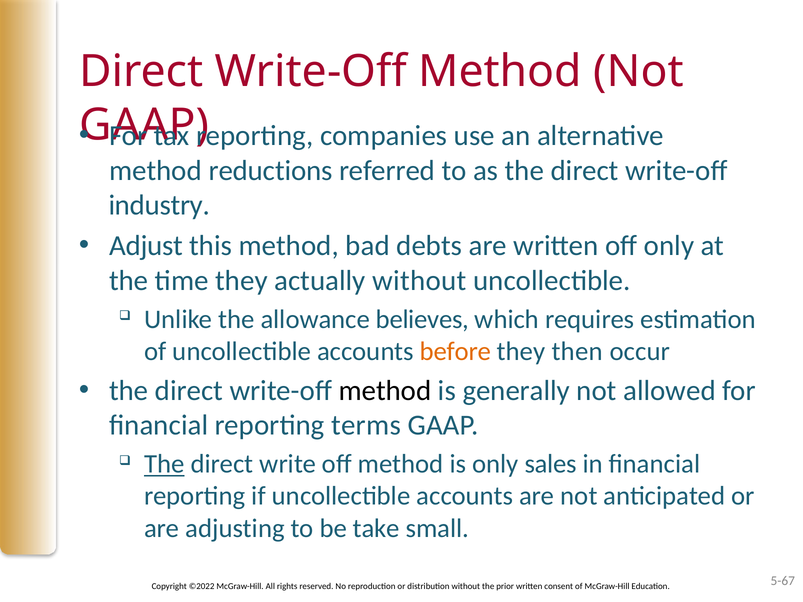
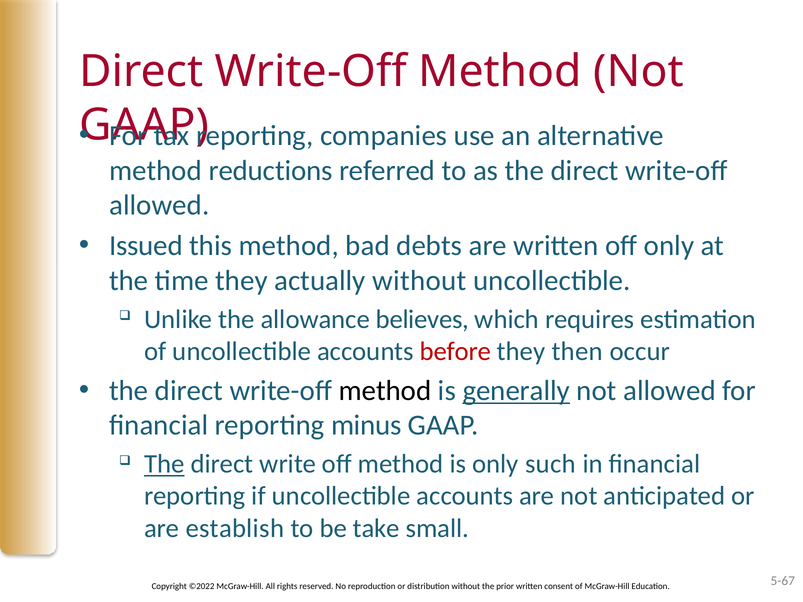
industry at (159, 205): industry -> allowed
Adjust: Adjust -> Issued
before colour: orange -> red
generally underline: none -> present
terms: terms -> minus
sales: sales -> such
adjusting: adjusting -> establish
